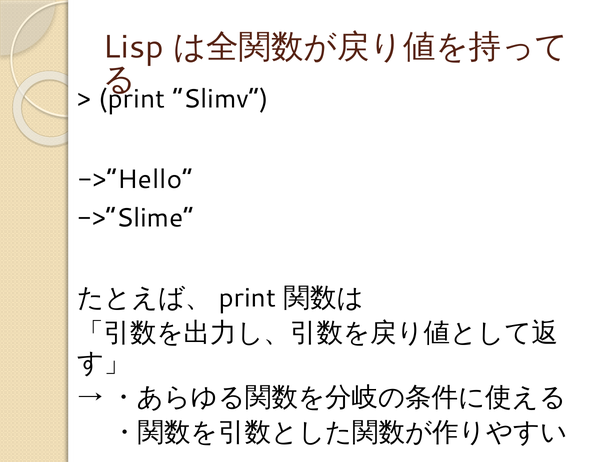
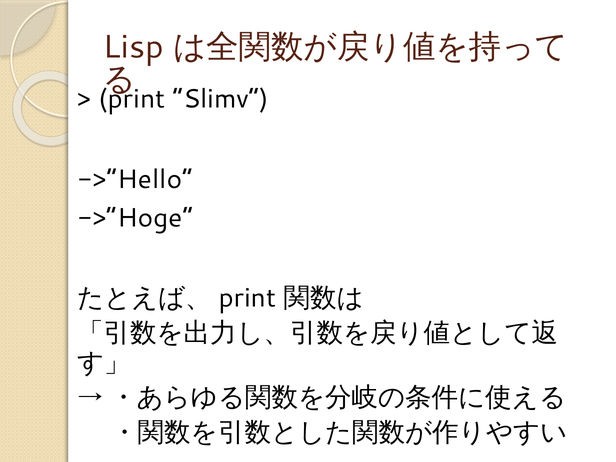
->“Slime: ->“Slime -> ->“Hoge
